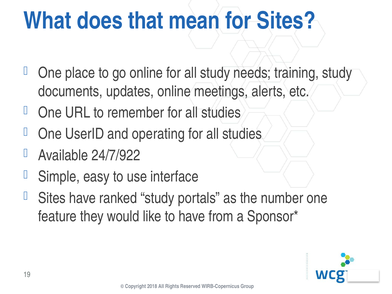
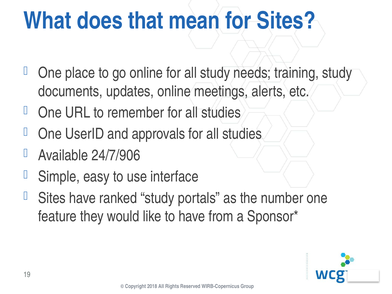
operating: operating -> approvals
24/7/922: 24/7/922 -> 24/7/906
